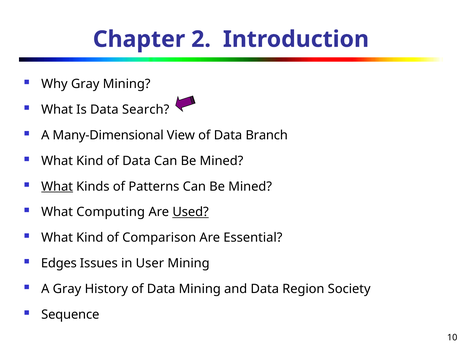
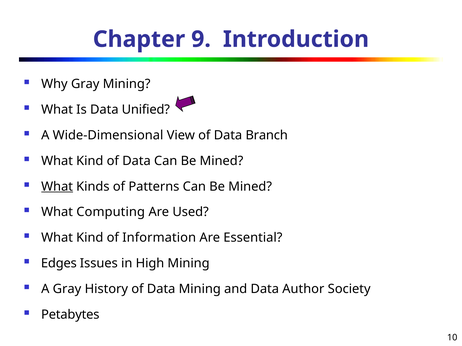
2: 2 -> 9
Search: Search -> Unified
Many-Dimensional: Many-Dimensional -> Wide-Dimensional
Used underline: present -> none
Comparison: Comparison -> Information
User: User -> High
Region: Region -> Author
Sequence: Sequence -> Petabytes
